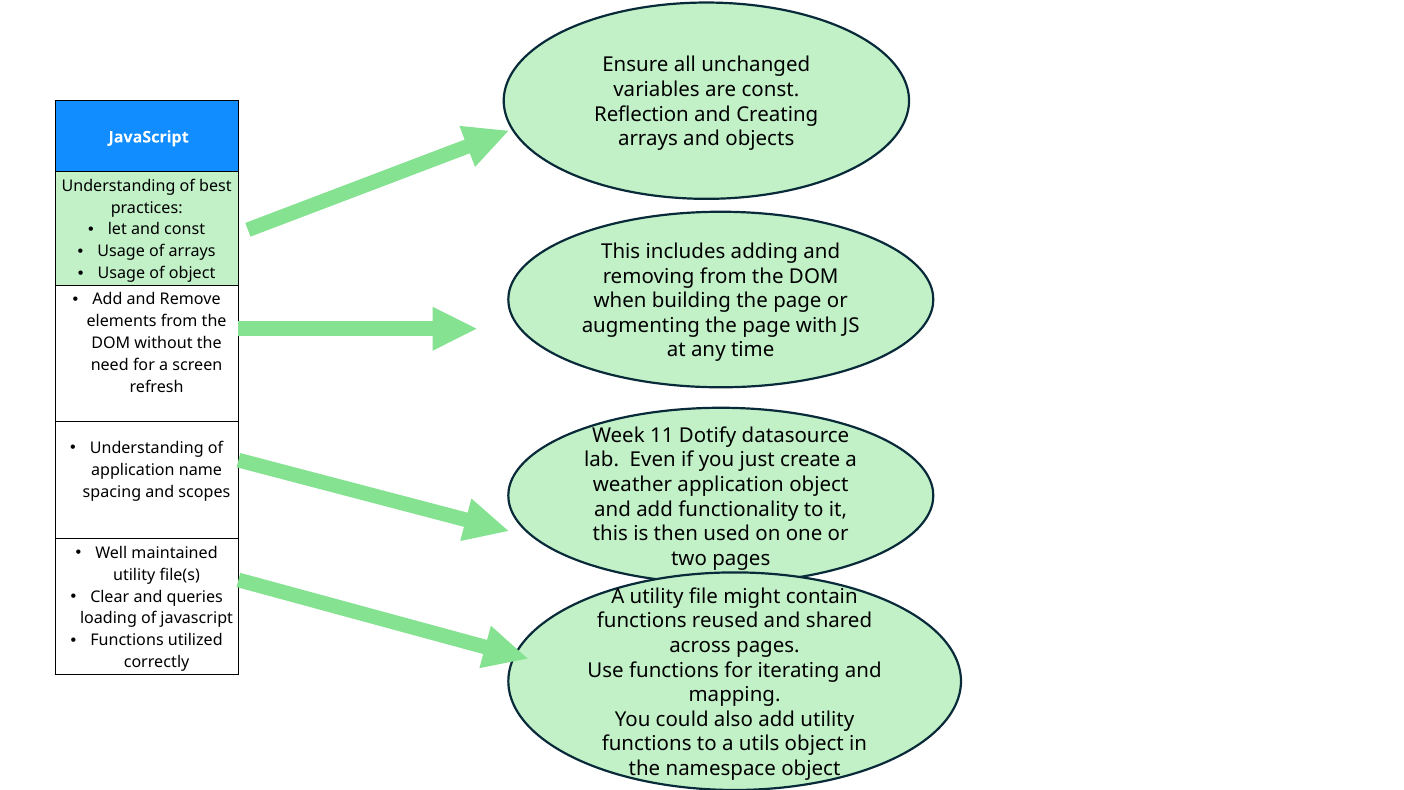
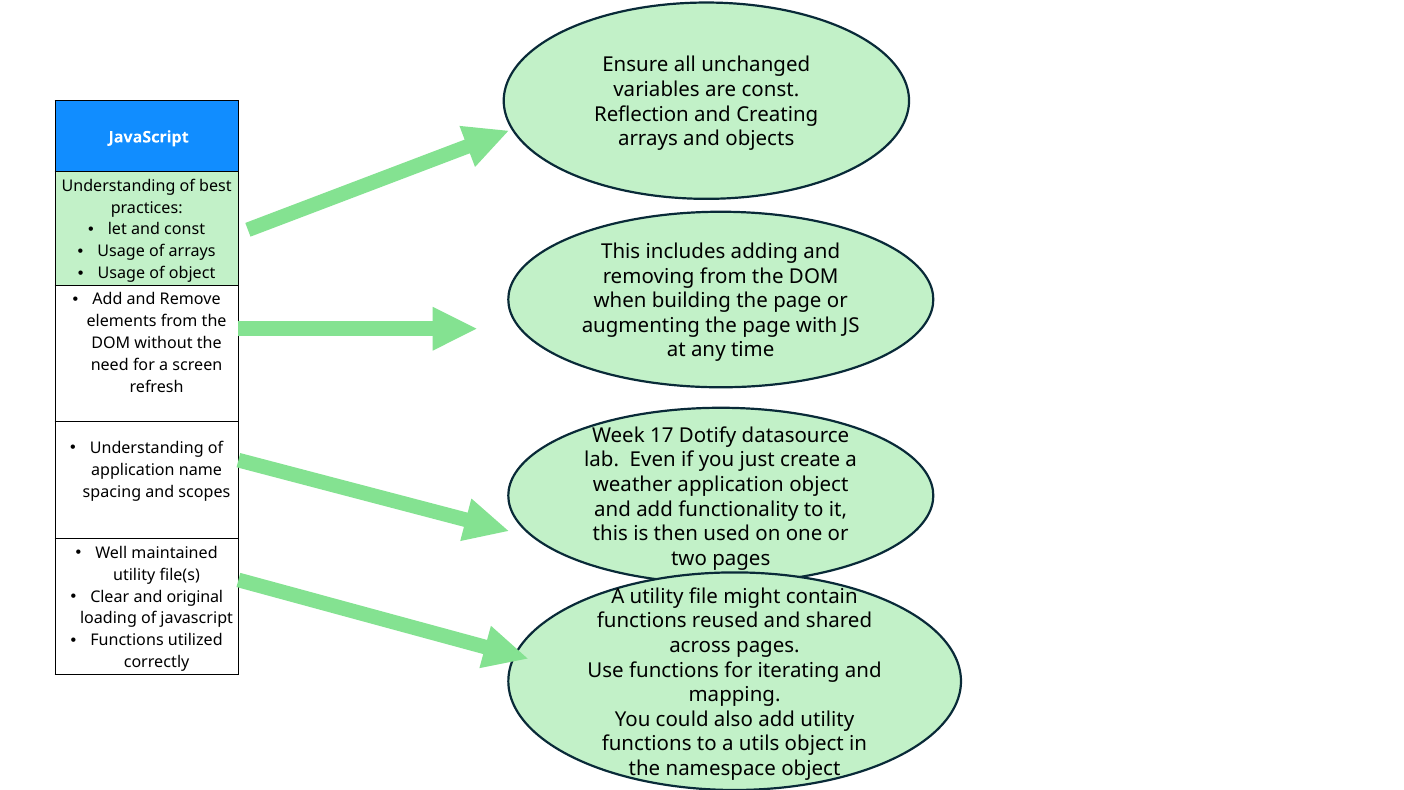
11: 11 -> 17
queries: queries -> original
